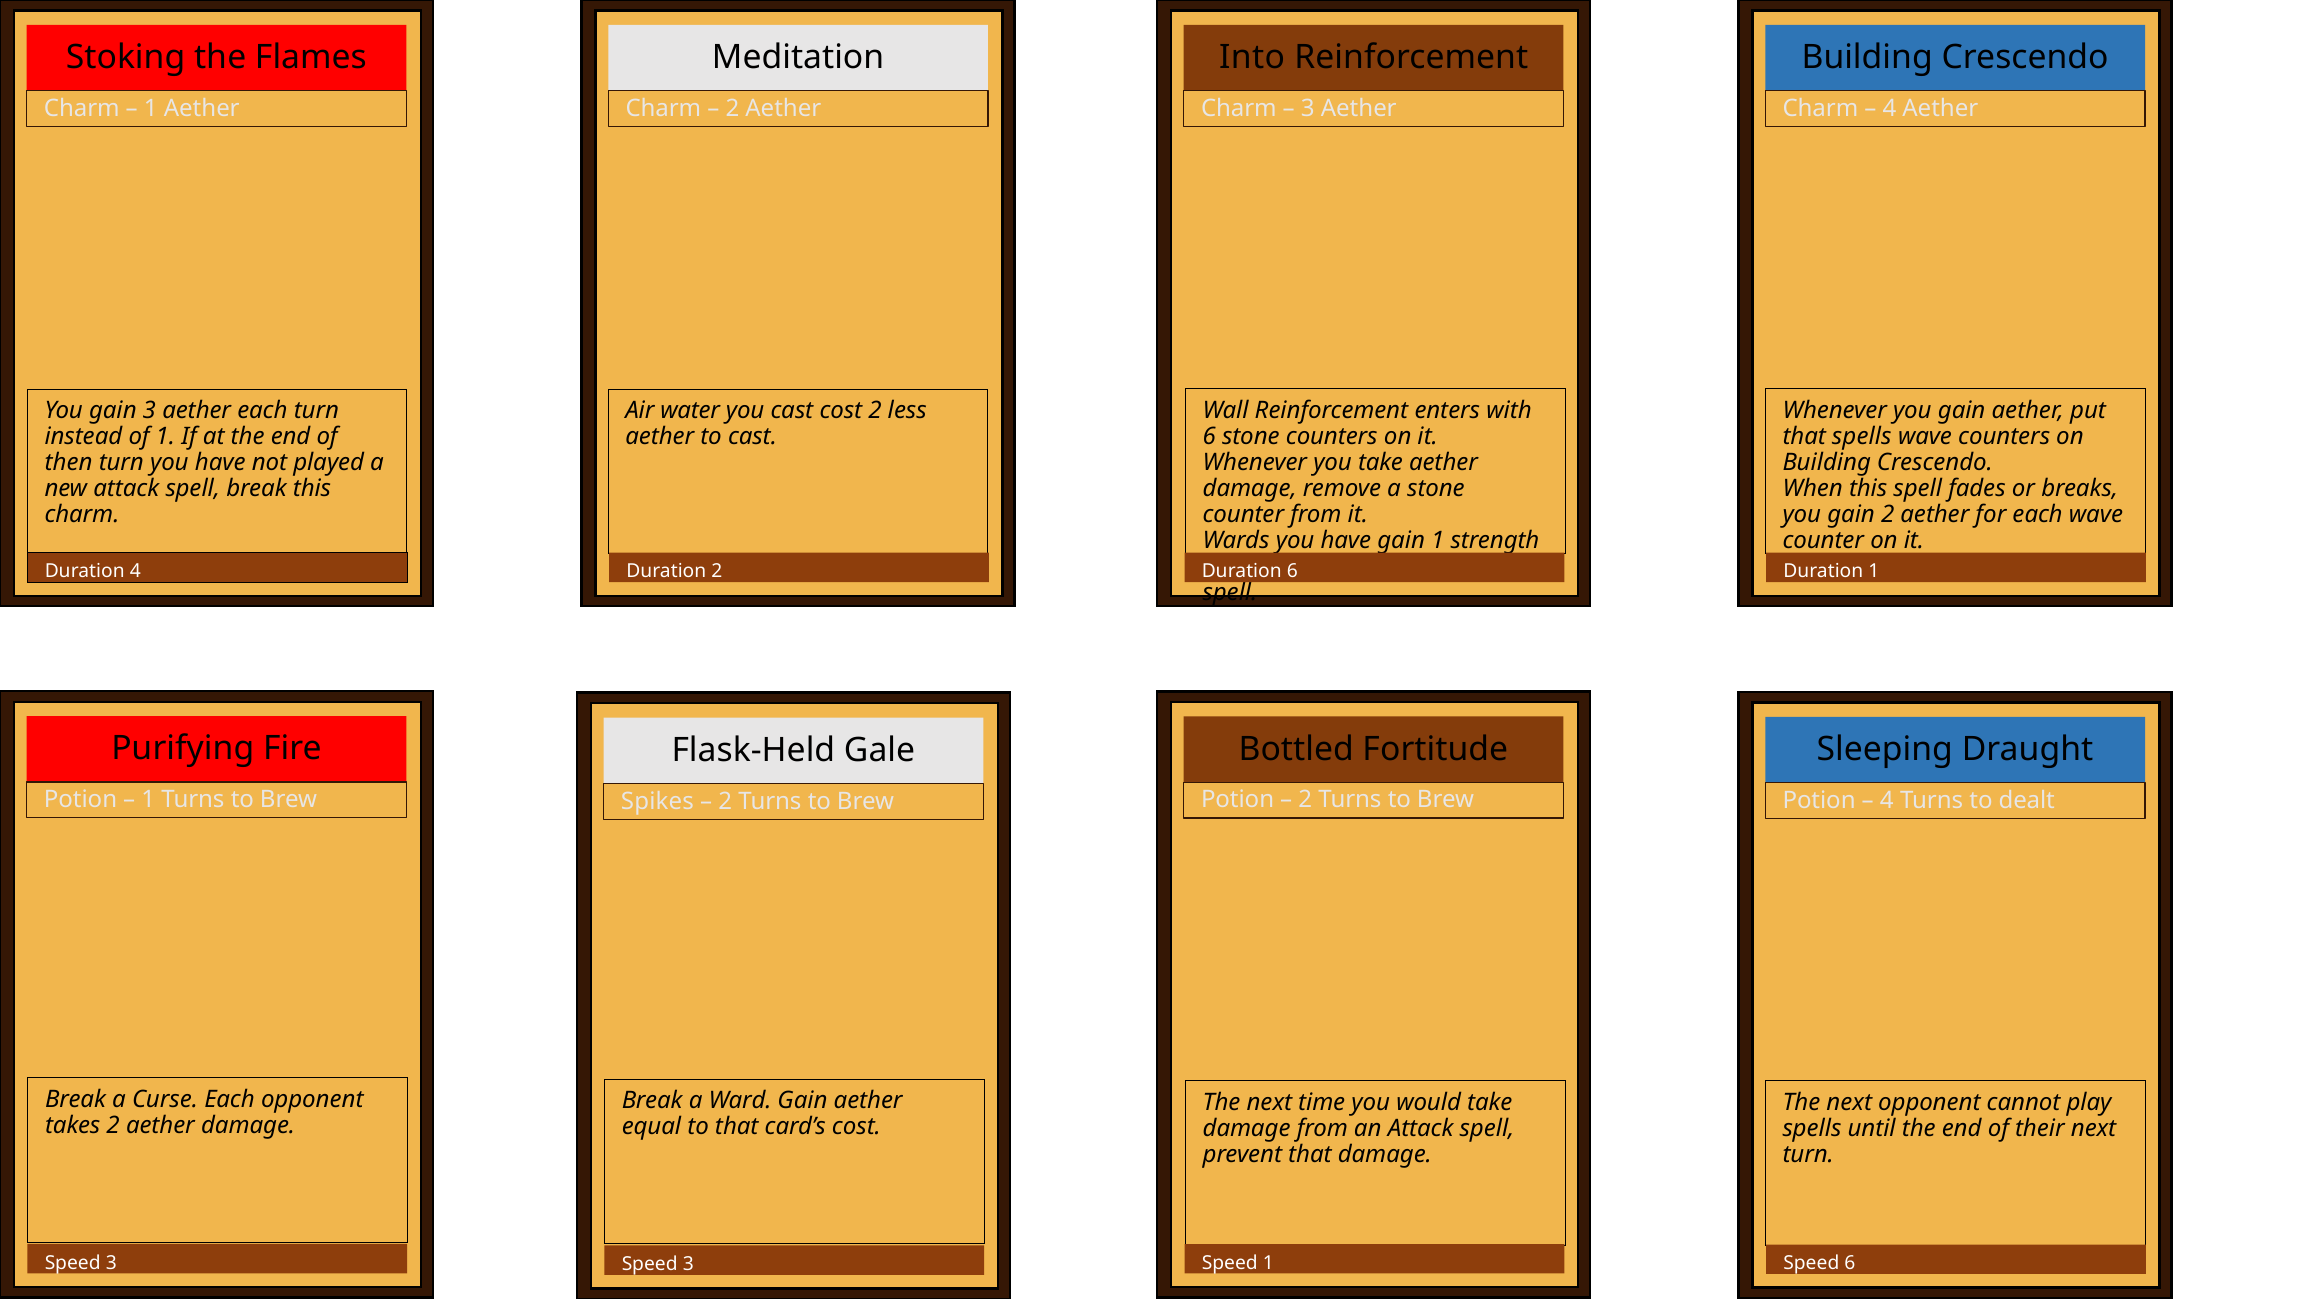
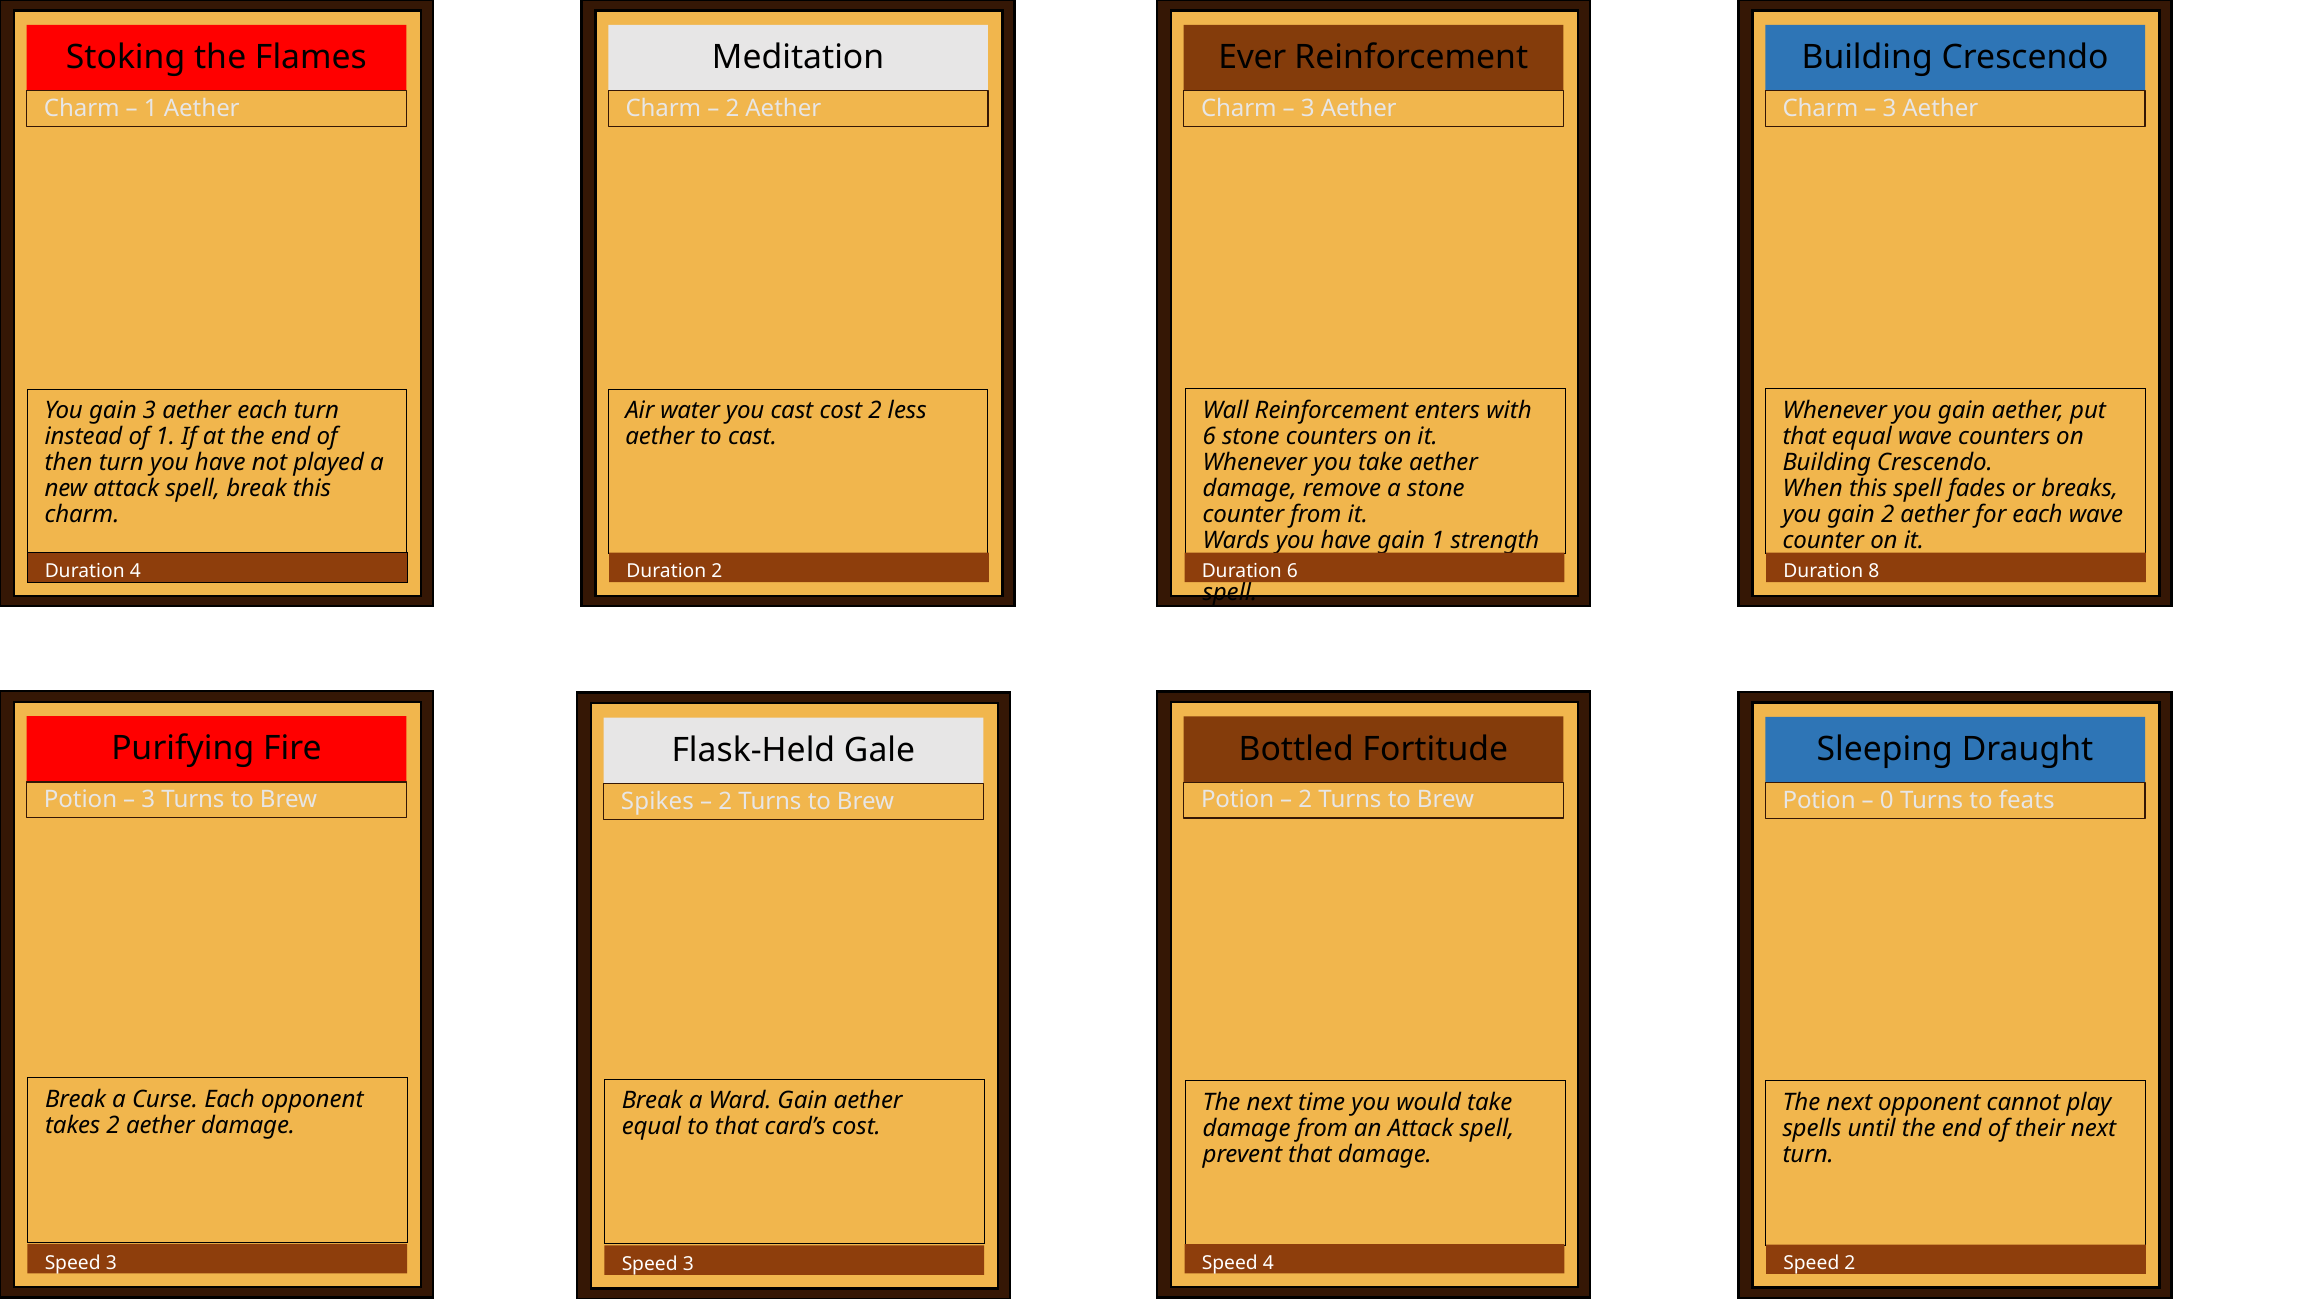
Into: Into -> Ever
4 at (1889, 108): 4 -> 3
that spells: spells -> equal
Duration 1: 1 -> 8
1 at (148, 800): 1 -> 3
4 at (1887, 801): 4 -> 0
dealt: dealt -> feats
Speed 1: 1 -> 4
Speed 6: 6 -> 2
